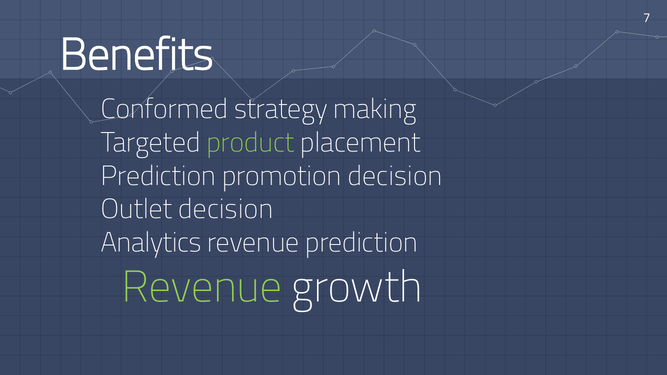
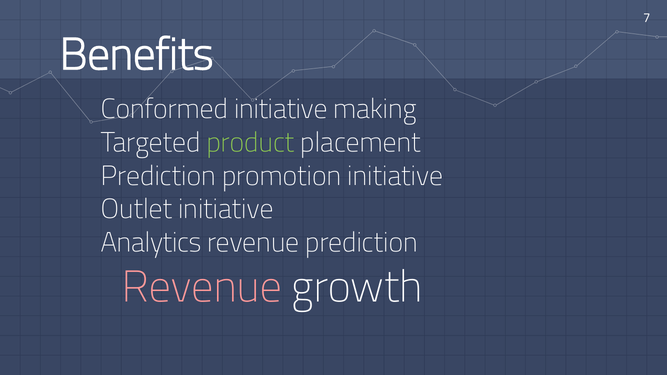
Conformed strategy: strategy -> initiative
promotion decision: decision -> initiative
Outlet decision: decision -> initiative
Revenue at (202, 287) colour: light green -> pink
